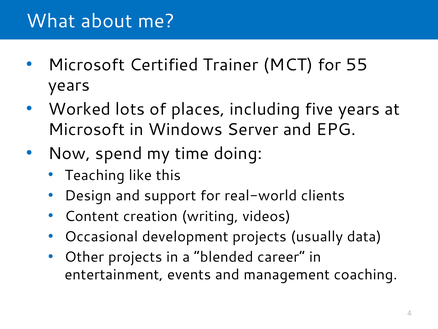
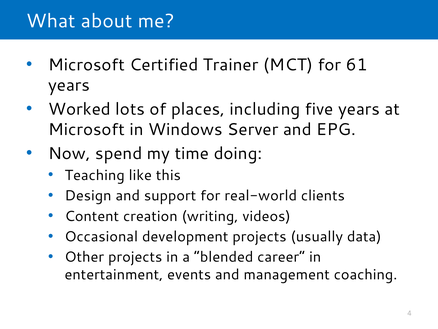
55: 55 -> 61
